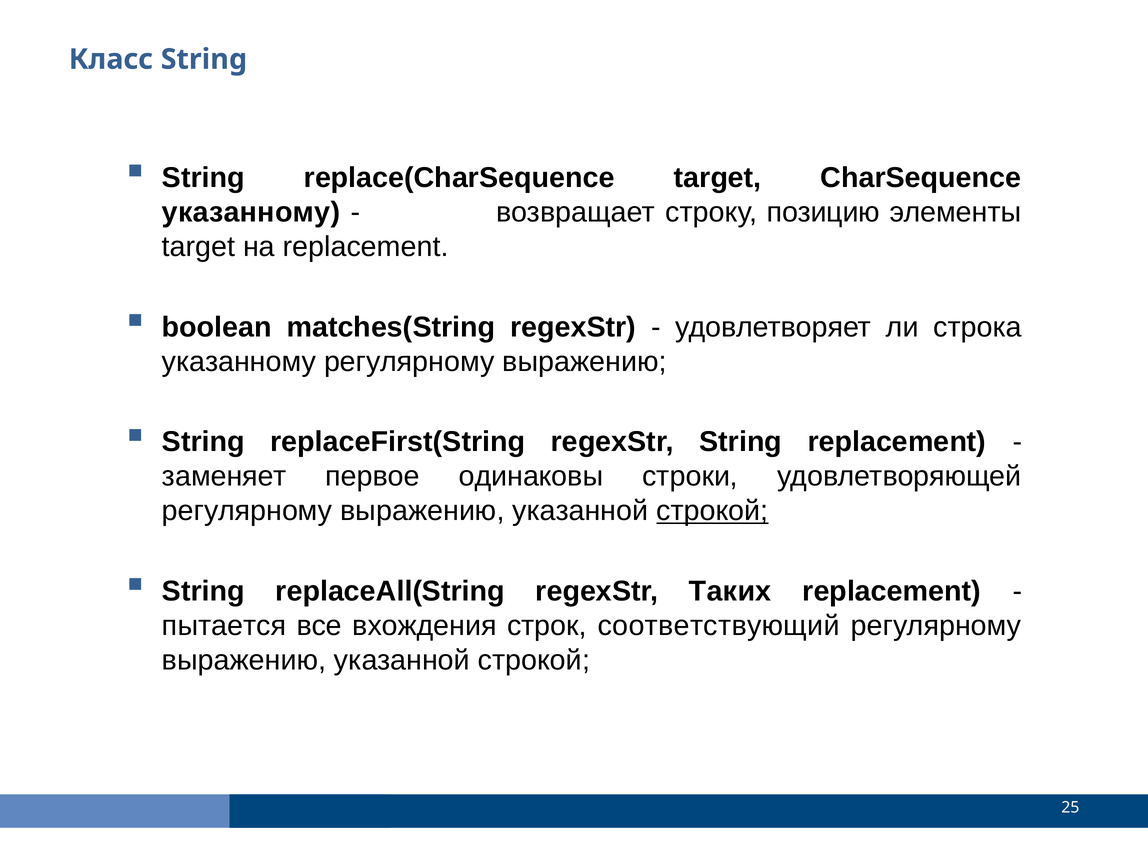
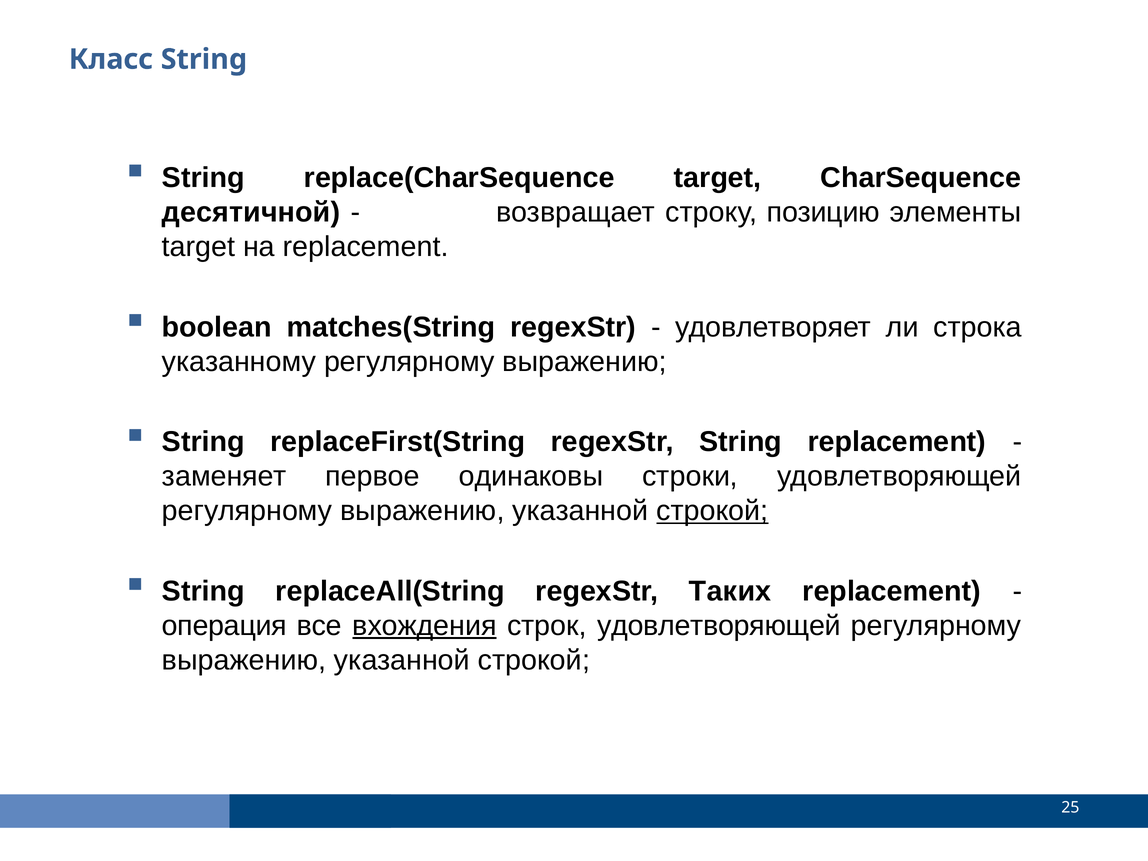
указанному at (251, 212): указанному -> десятичной
пытается: пытается -> операция
вхождения underline: none -> present
строк соответствующий: соответствующий -> удовлетворяющей
